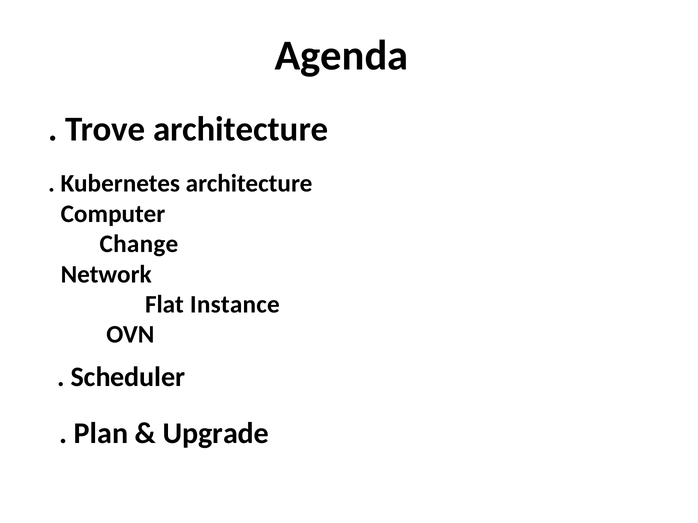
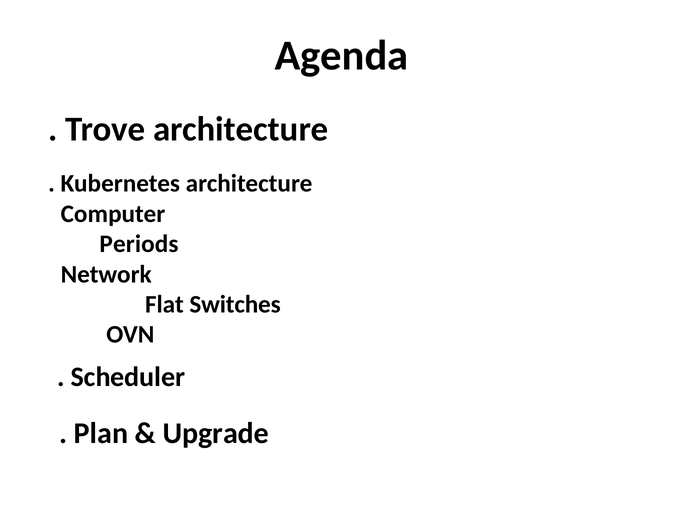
Change: Change -> Periods
Instance: Instance -> Switches
